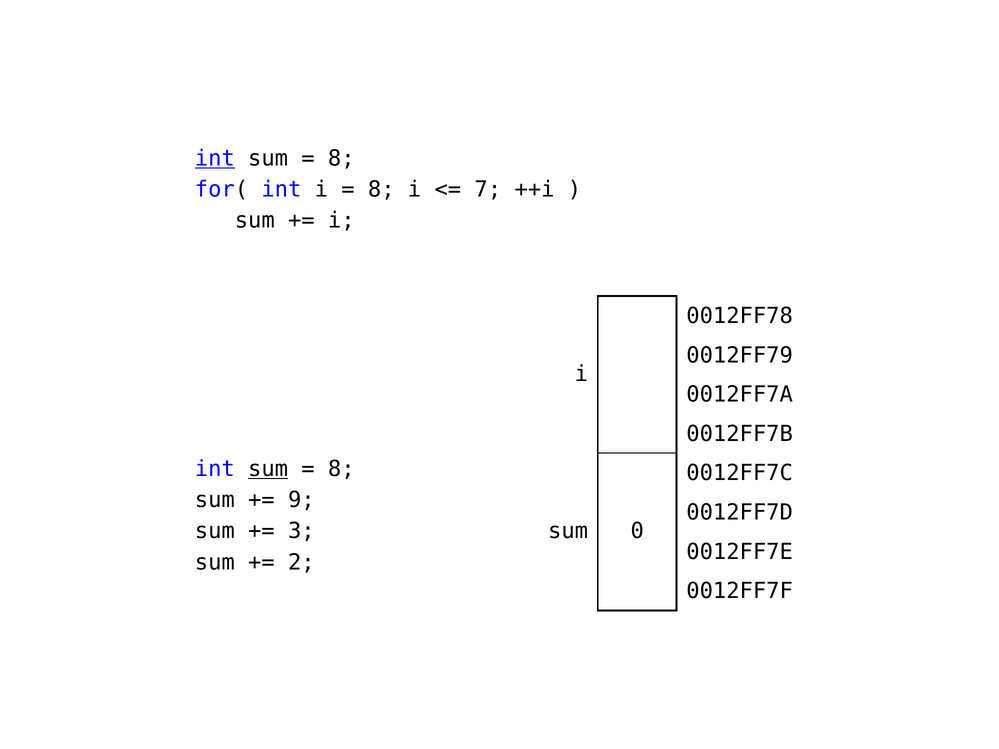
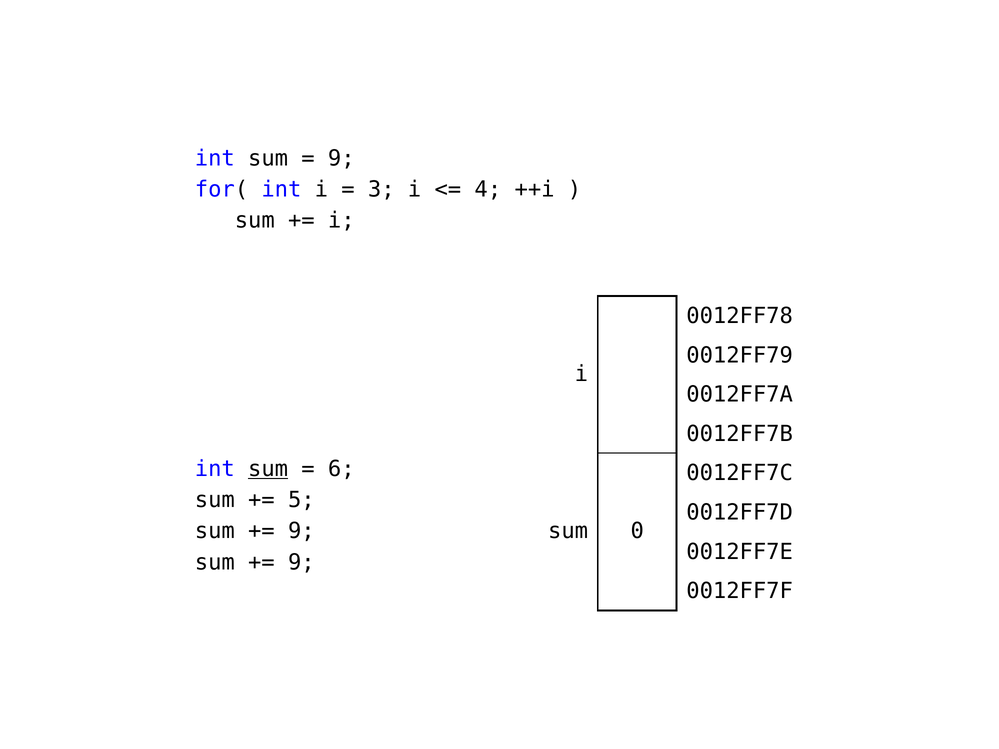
int at (215, 158) underline: present -> none
8 at (341, 158): 8 -> 9
8 at (381, 190): 8 -> 3
7: 7 -> 4
8 at (341, 469): 8 -> 6
9: 9 -> 5
3 at (301, 531): 3 -> 9
2 at (301, 562): 2 -> 9
